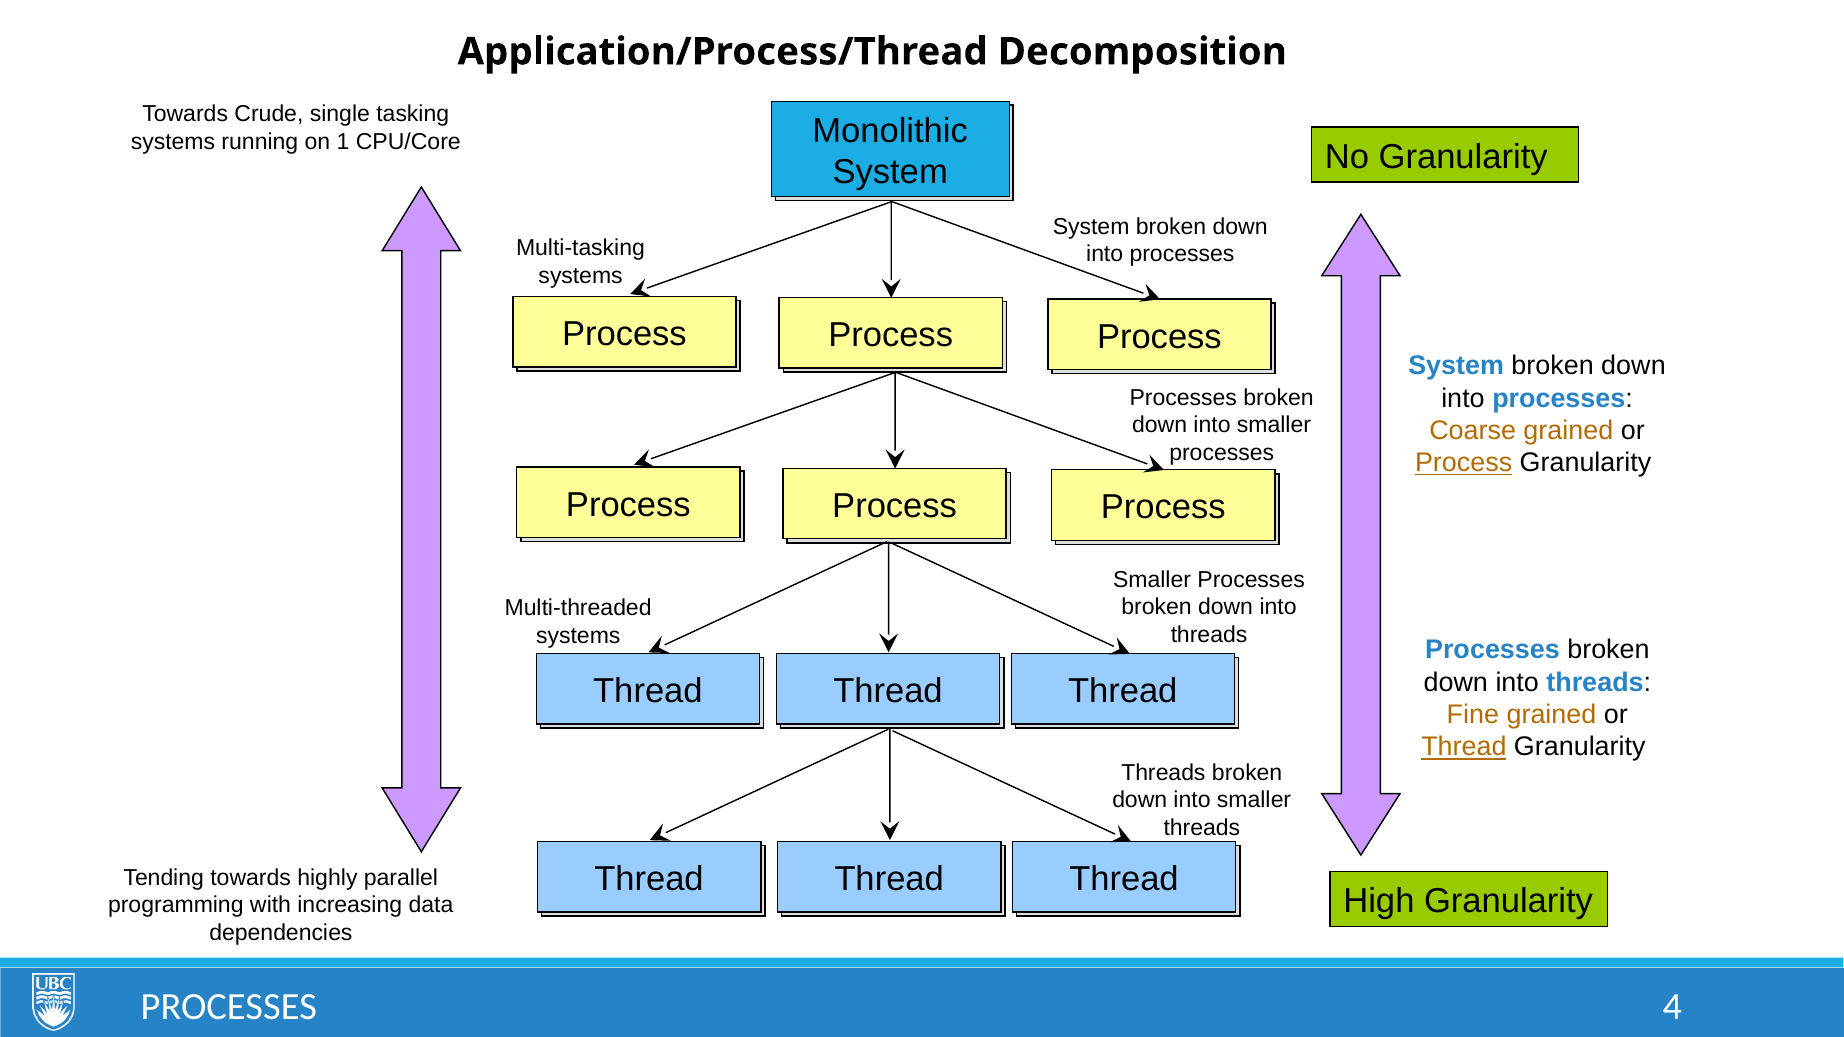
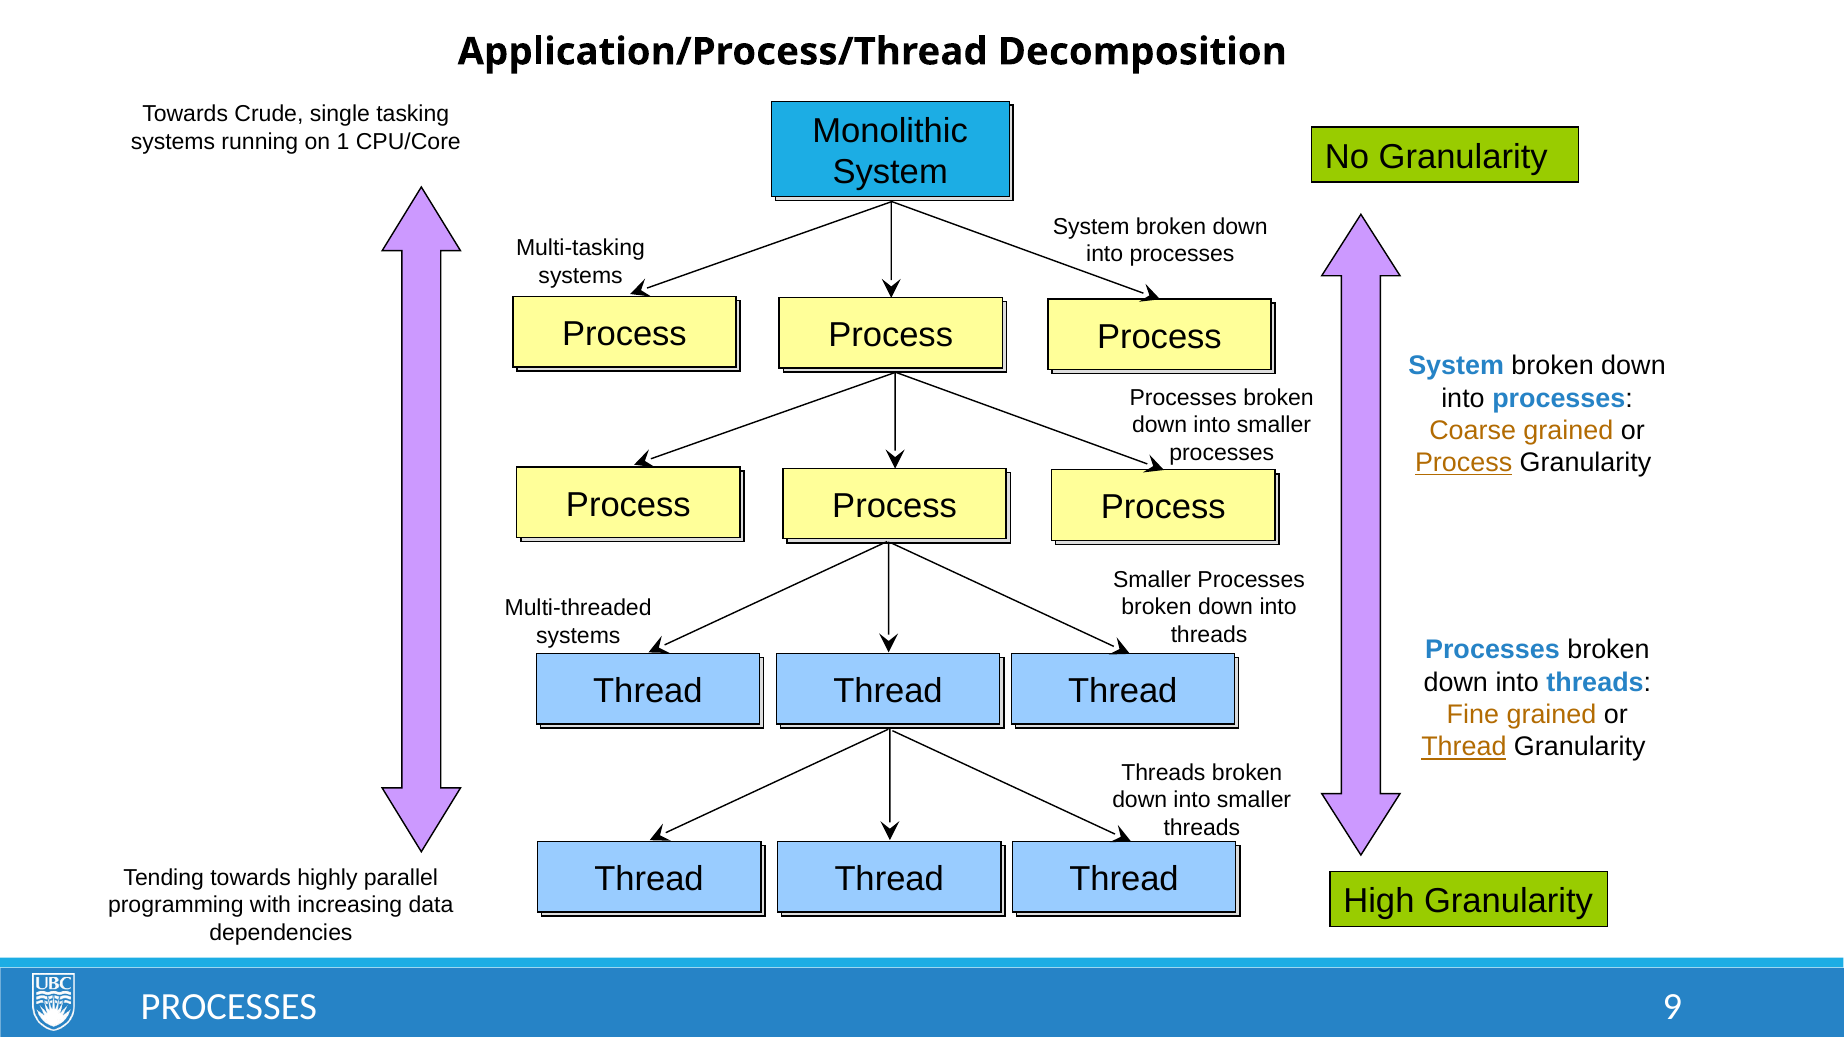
4: 4 -> 9
